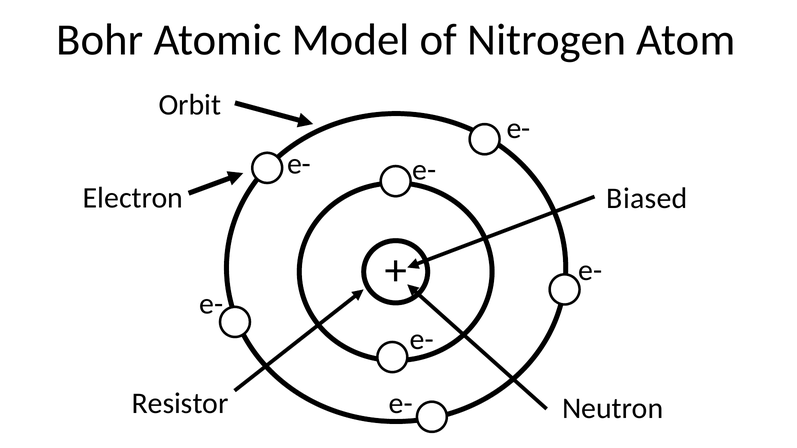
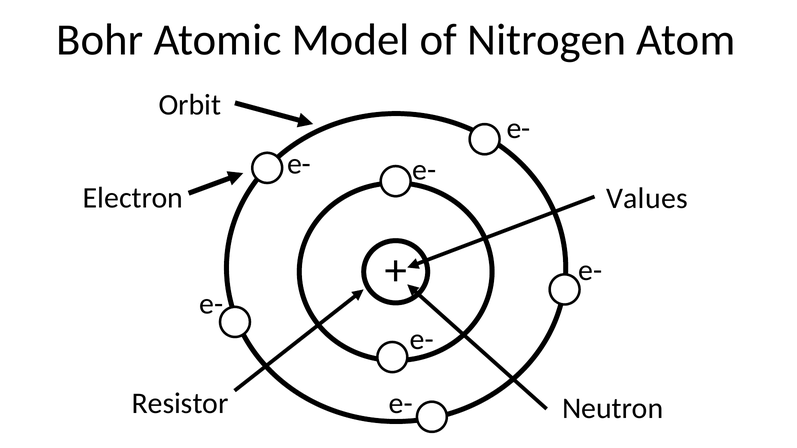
Biased: Biased -> Values
